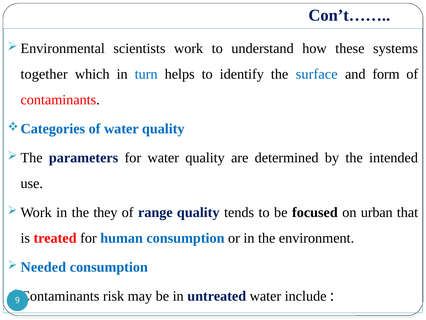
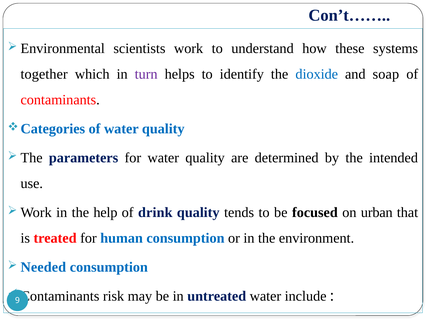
turn colour: blue -> purple
surface: surface -> dioxide
form: form -> soap
they: they -> help
range: range -> drink
